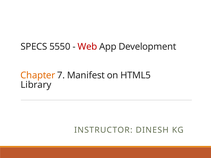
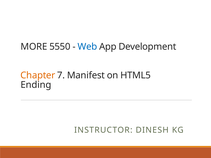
SPECS: SPECS -> MORE
Web colour: red -> blue
Library: Library -> Ending
